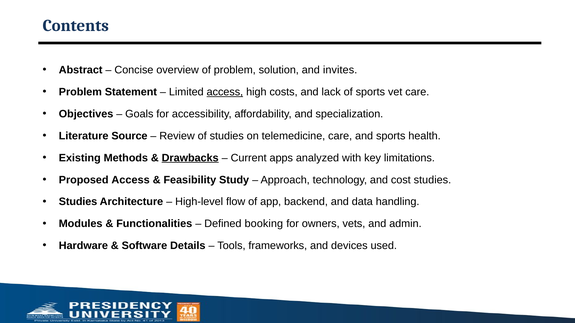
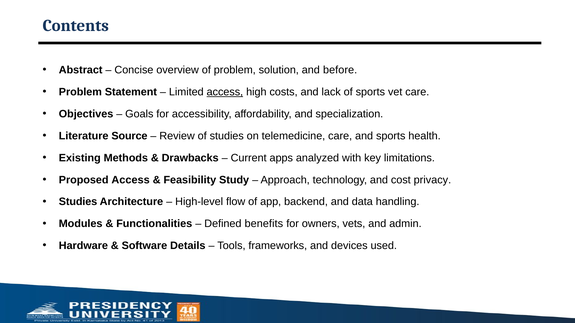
invites: invites -> before
Drawbacks underline: present -> none
cost studies: studies -> privacy
booking: booking -> benefits
